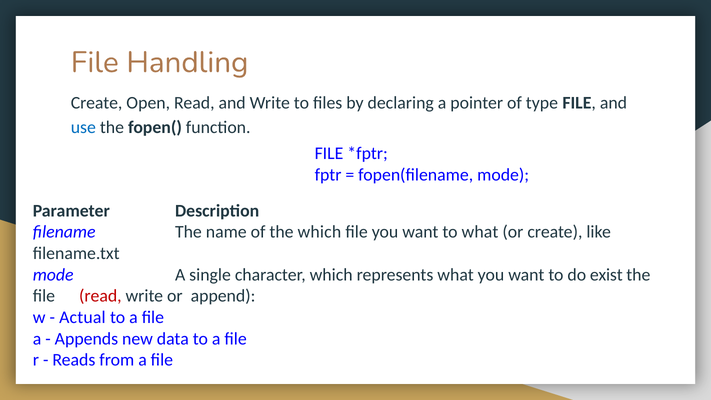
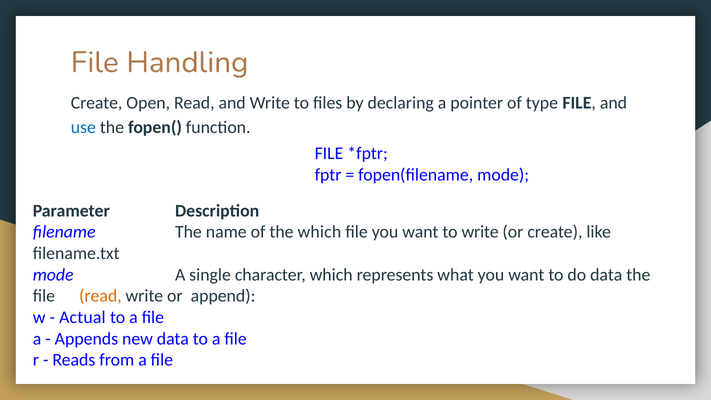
to what: what -> write
do exist: exist -> data
read at (100, 296) colour: red -> orange
